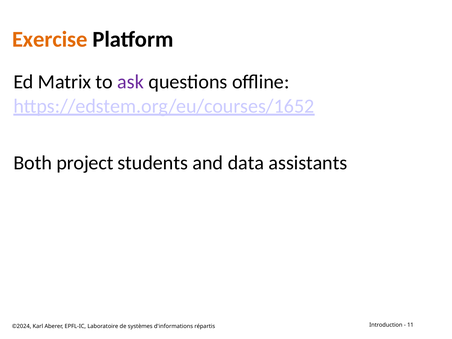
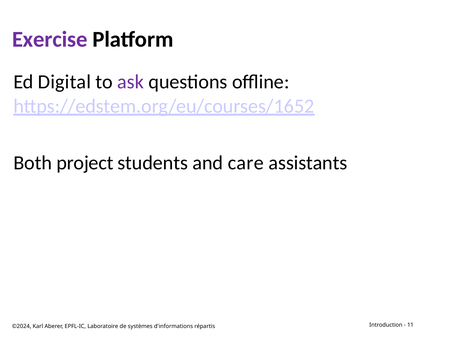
Exercise colour: orange -> purple
Matrix: Matrix -> Digital
data: data -> care
